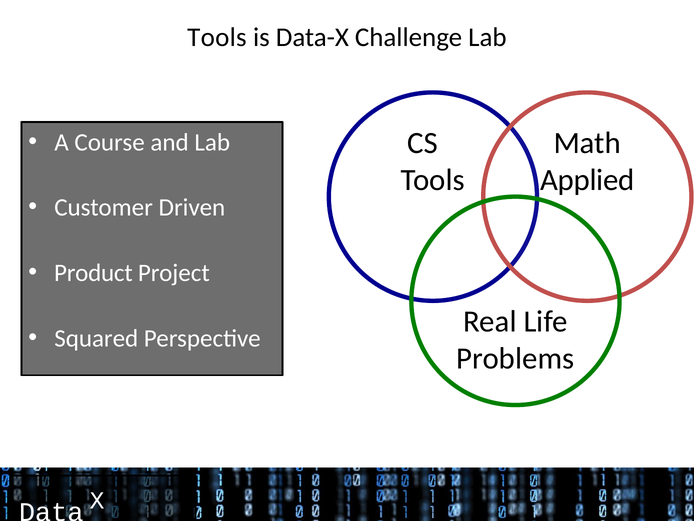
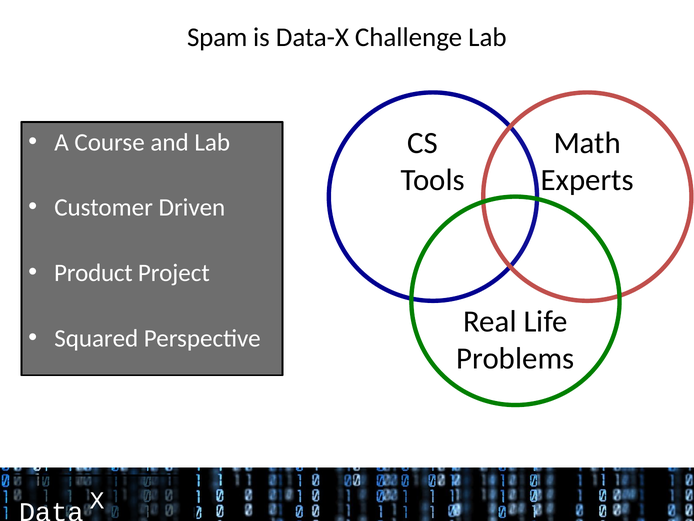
Tools at (217, 37): Tools -> Spam
Applied: Applied -> Experts
